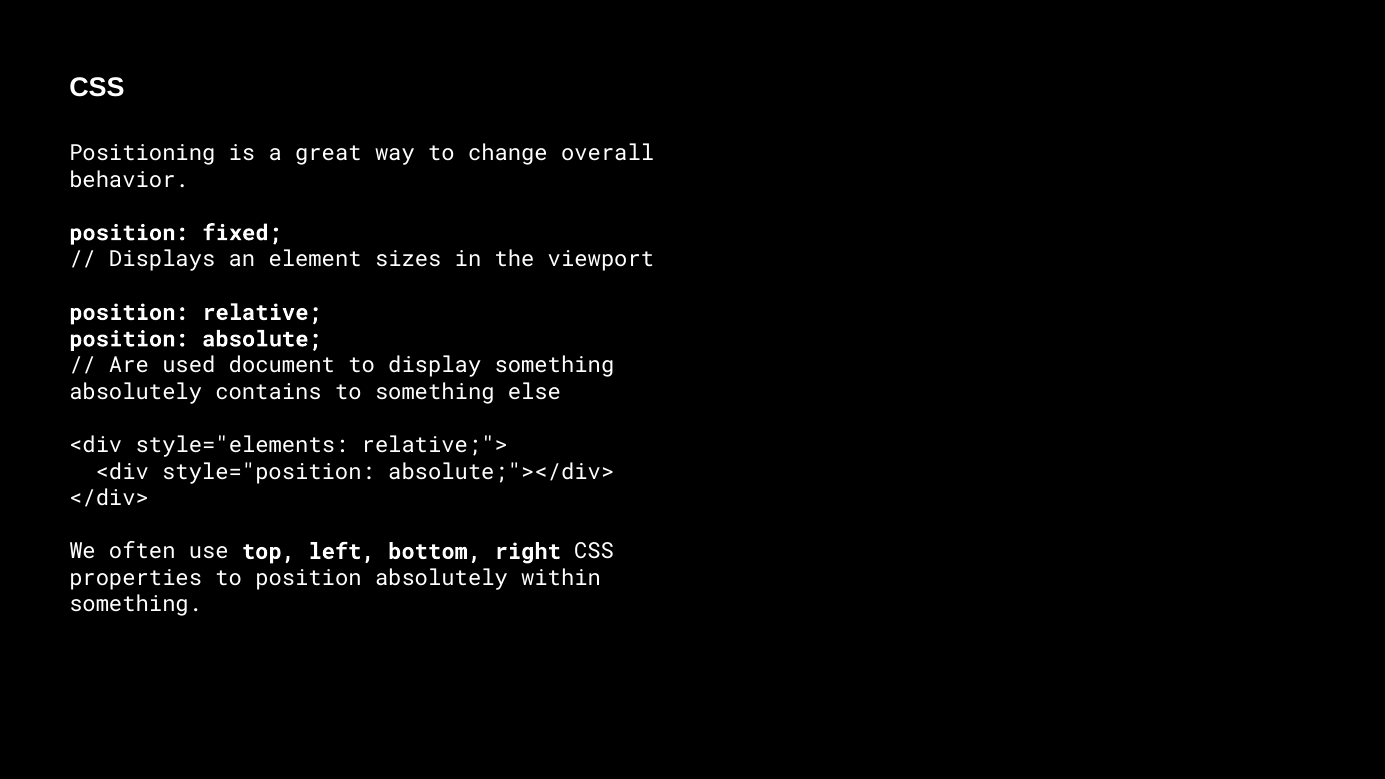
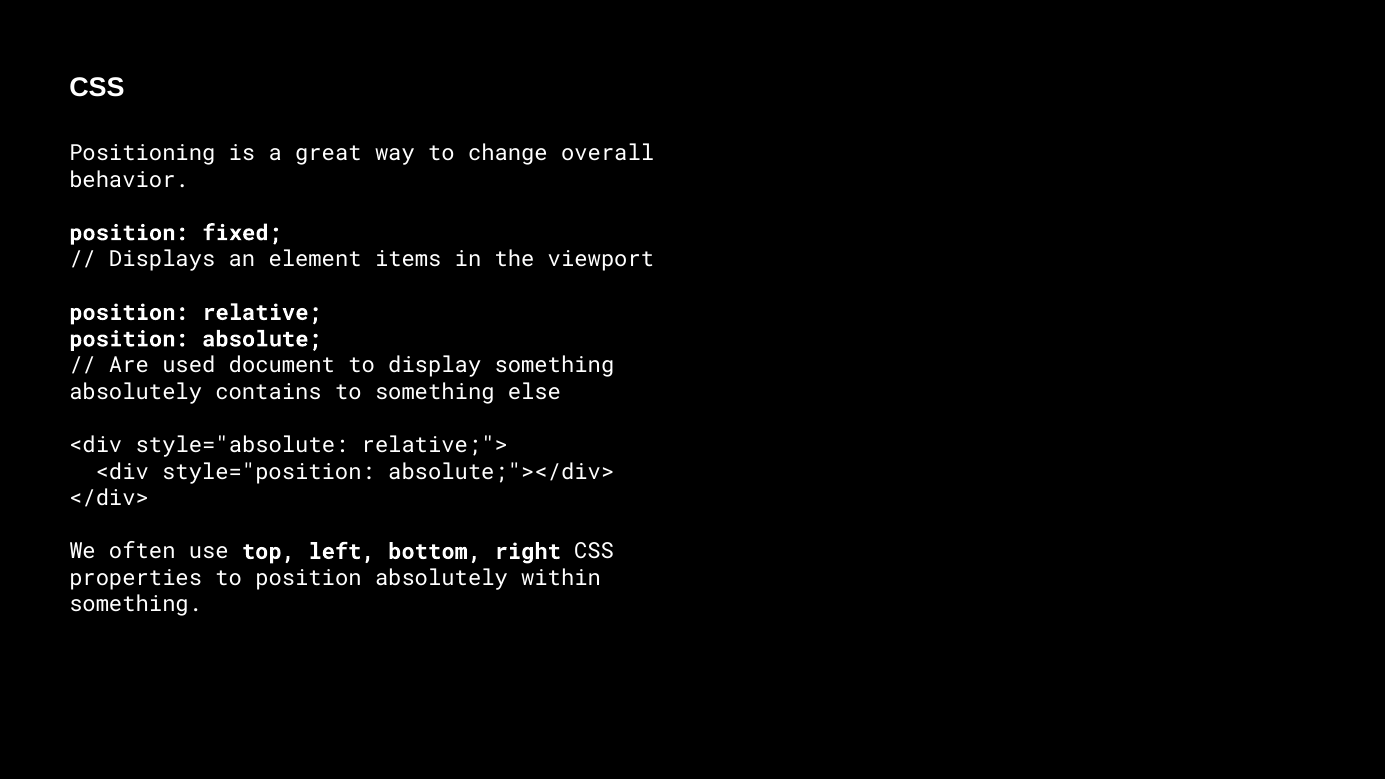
sizes: sizes -> items
style="elements: style="elements -> style="absolute
